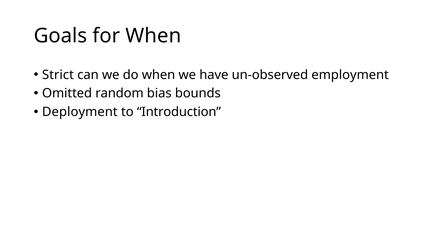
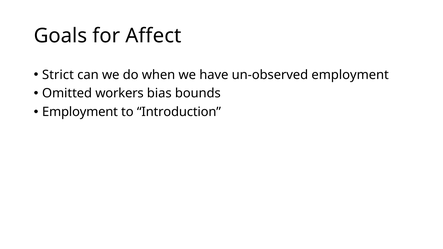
for When: When -> Affect
random: random -> workers
Deployment at (80, 112): Deployment -> Employment
